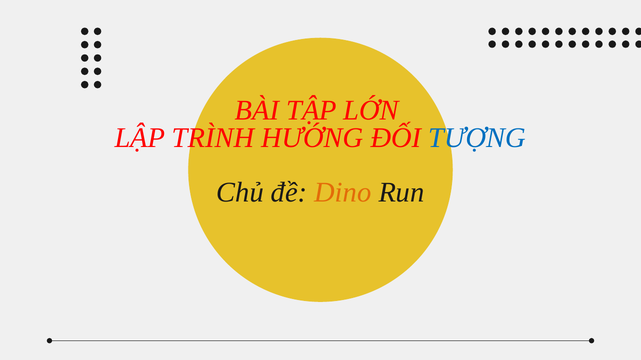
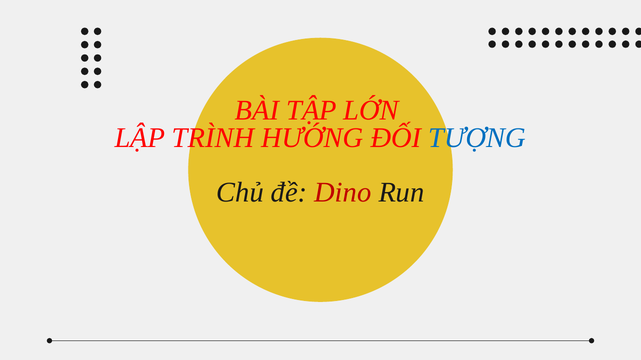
Dino colour: orange -> red
